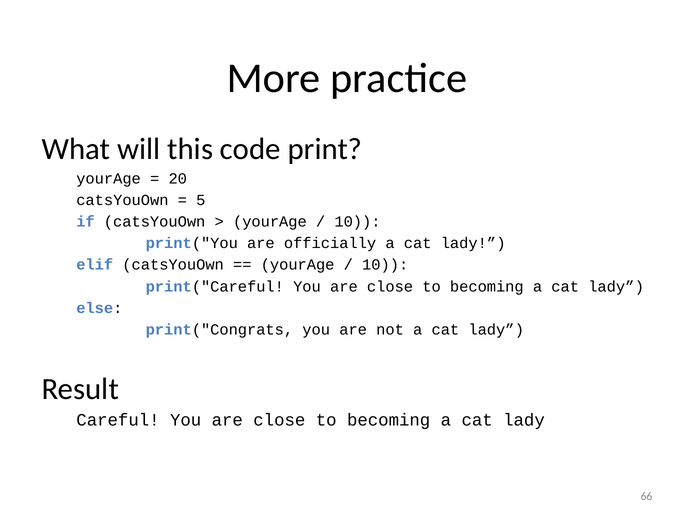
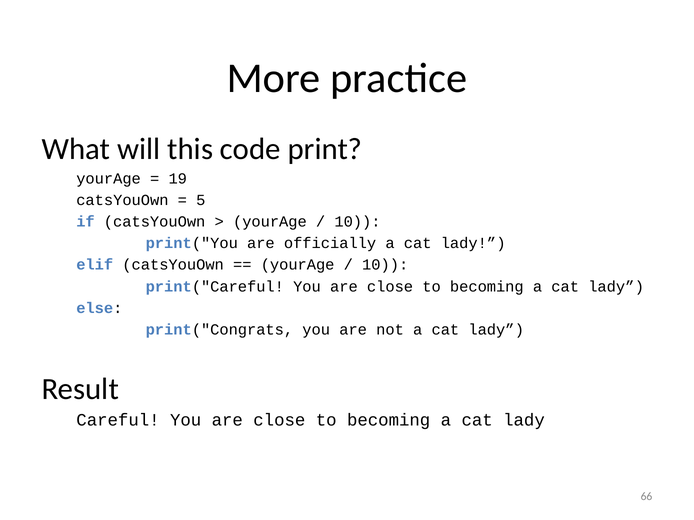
20: 20 -> 19
